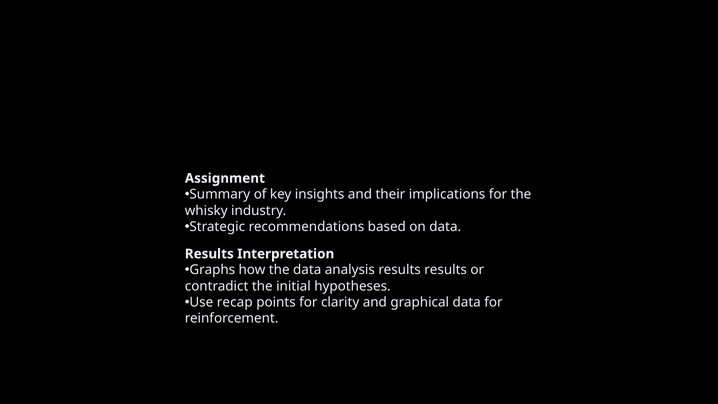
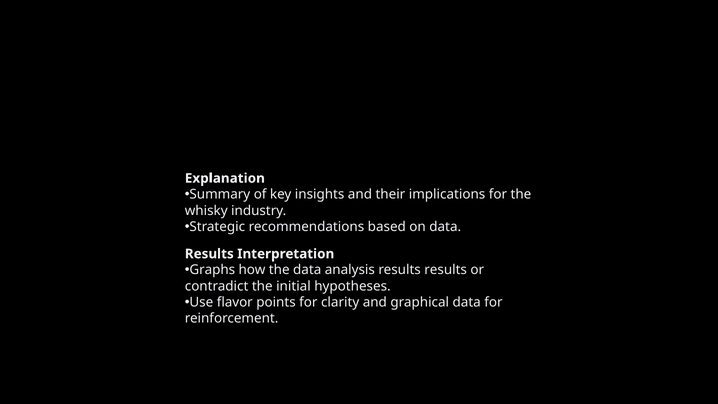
Assignment: Assignment -> Explanation
recap: recap -> flavor
